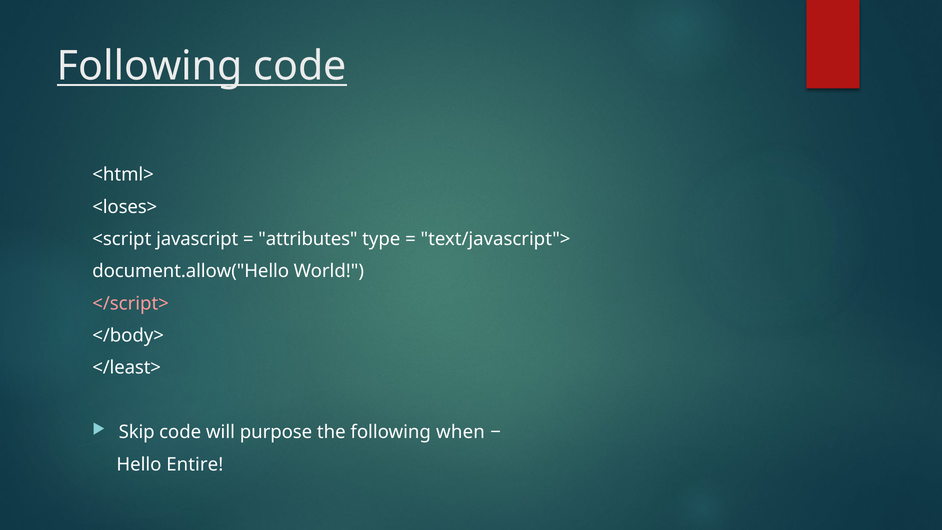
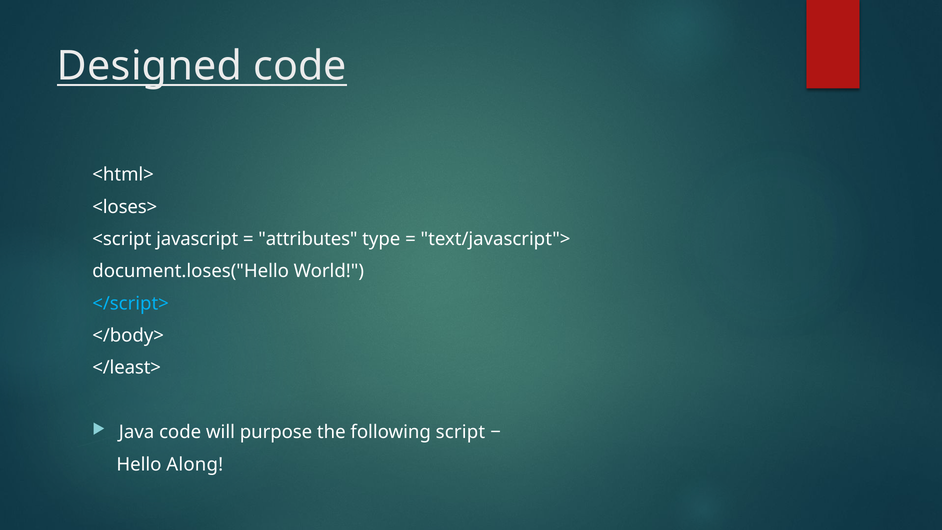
Following at (150, 66): Following -> Designed
document.allow("Hello: document.allow("Hello -> document.loses("Hello
</script> colour: pink -> light blue
Skip: Skip -> Java
when: when -> script
Entire: Entire -> Along
